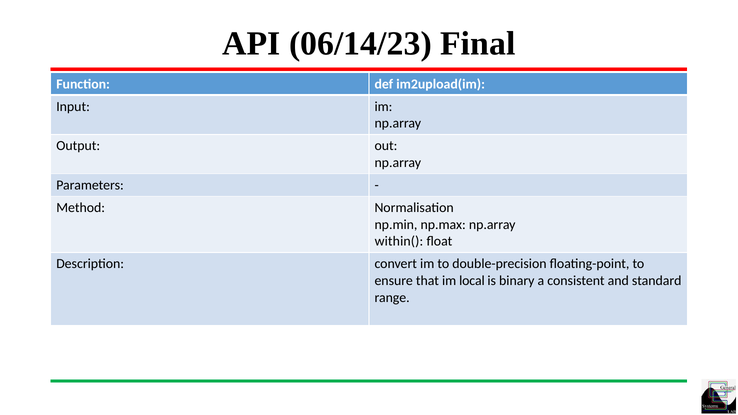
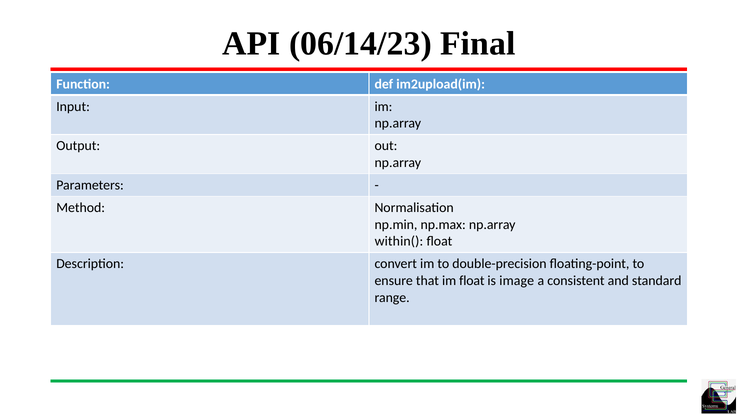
im local: local -> float
binary: binary -> image
